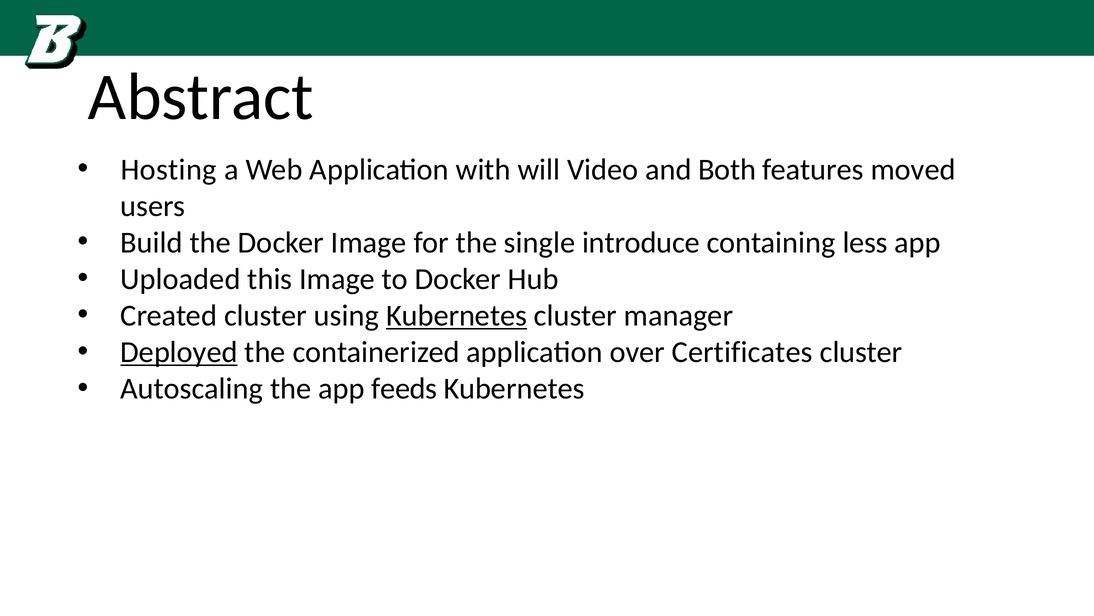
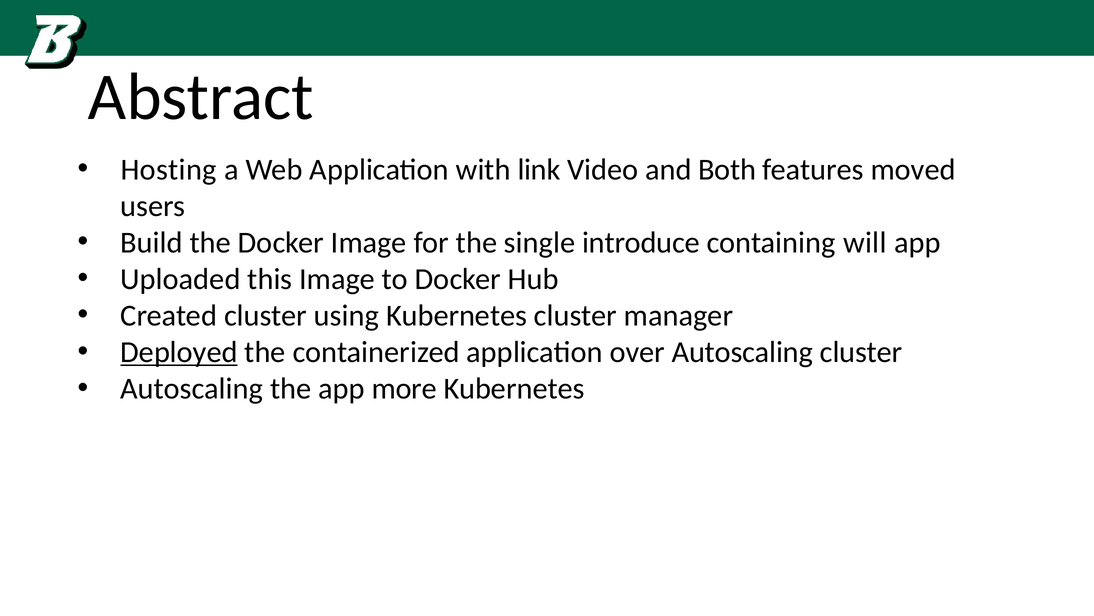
will: will -> link
less: less -> will
Kubernetes at (457, 315) underline: present -> none
over Certificates: Certificates -> Autoscaling
feeds: feeds -> more
